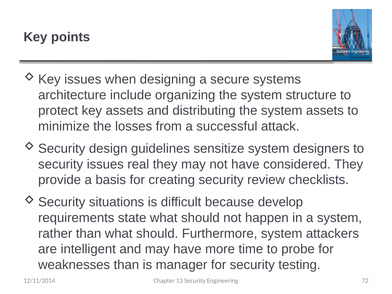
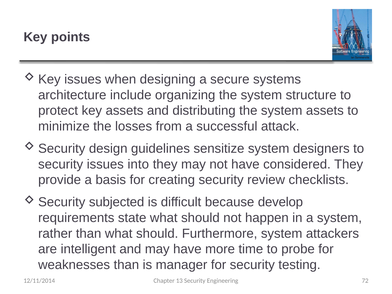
real: real -> into
situations: situations -> subjected
